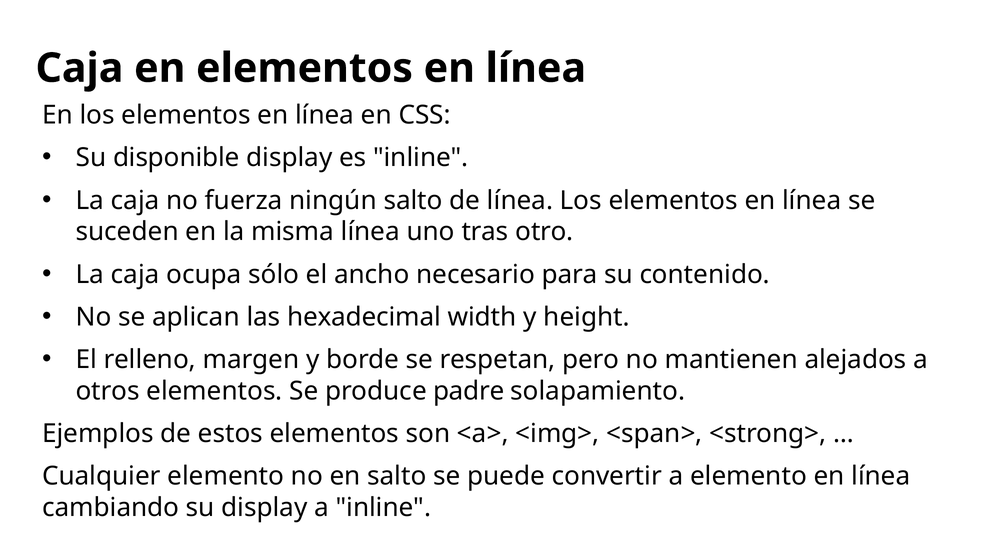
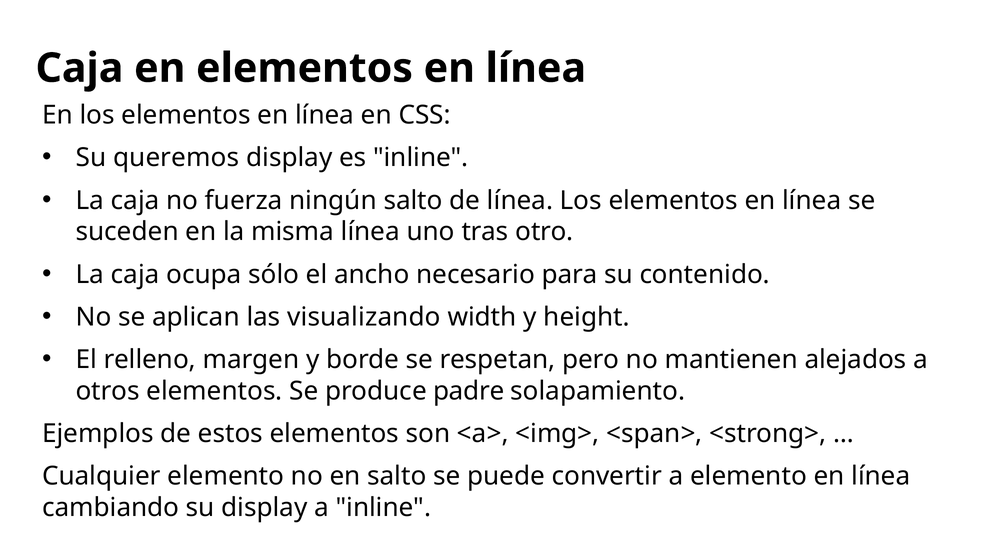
disponible: disponible -> queremos
hexadecimal: hexadecimal -> visualizando
